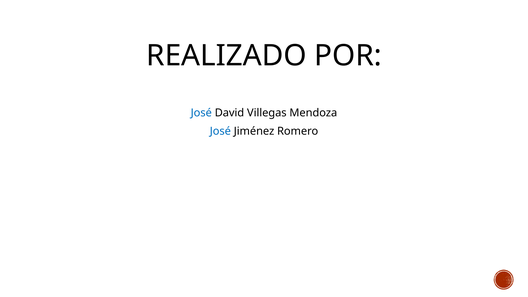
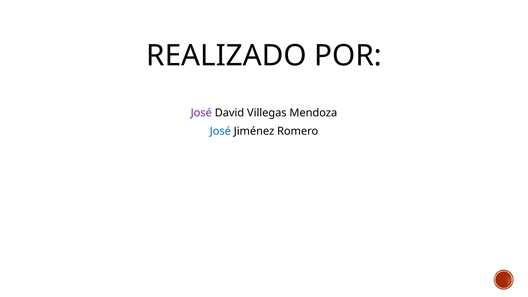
José at (201, 113) colour: blue -> purple
